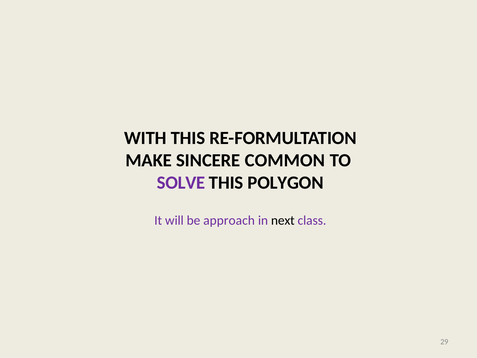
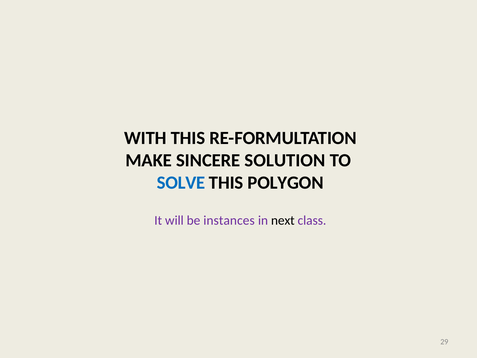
COMMON: COMMON -> SOLUTION
SOLVE colour: purple -> blue
approach: approach -> instances
